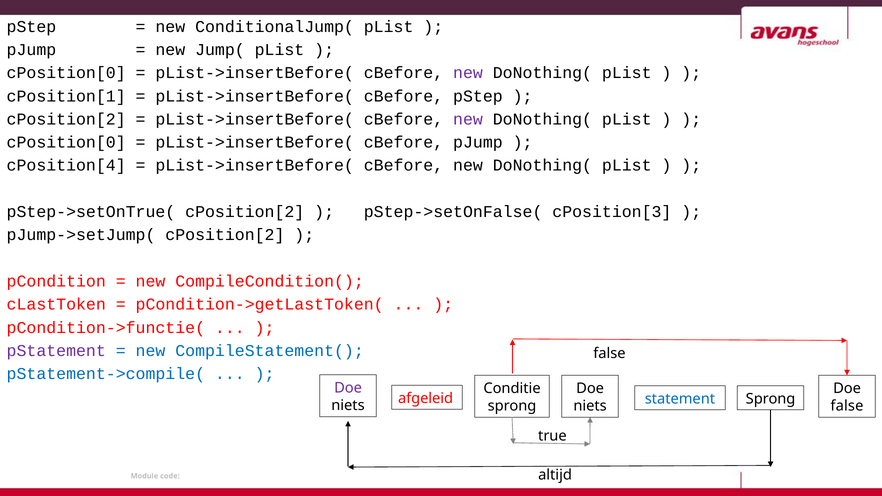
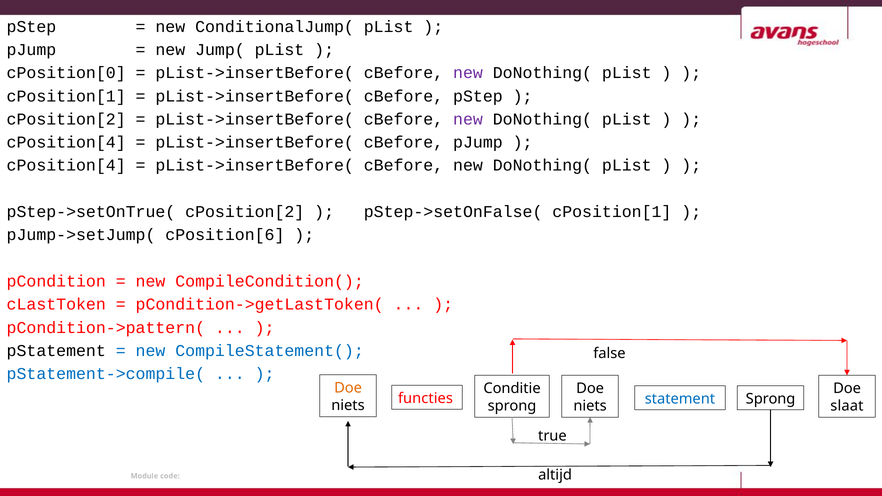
cPosition[0 at (66, 142): cPosition[0 -> cPosition[4
pStep->setOnFalse( cPosition[3: cPosition[3 -> cPosition[1
pJump->setJump( cPosition[2: cPosition[2 -> cPosition[6
pCondition->functie(: pCondition->functie( -> pCondition->pattern(
pStatement colour: purple -> black
Doe at (348, 388) colour: purple -> orange
afgeleid: afgeleid -> functies
false at (847, 406): false -> slaat
